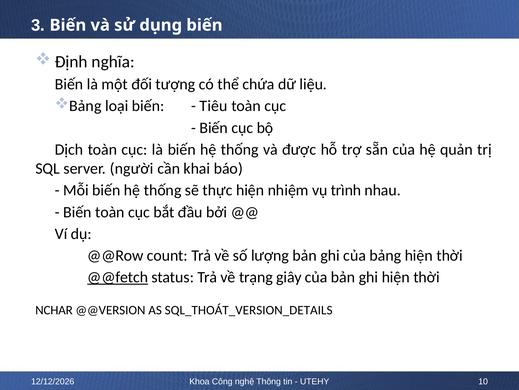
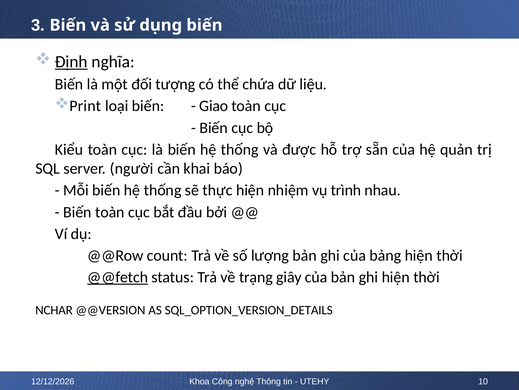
Định underline: none -> present
Bảng at (85, 106): Bảng -> Print
Tiêu: Tiêu -> Giao
Dịch: Dịch -> Kiểu
SQL_THOÁT_VERSION_DETAILS: SQL_THOÁT_VERSION_DETAILS -> SQL_OPTION_VERSION_DETAILS
